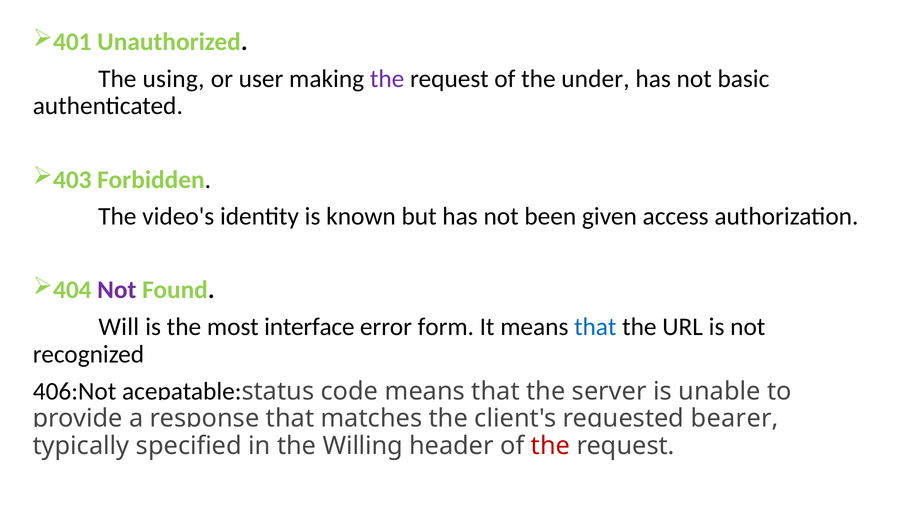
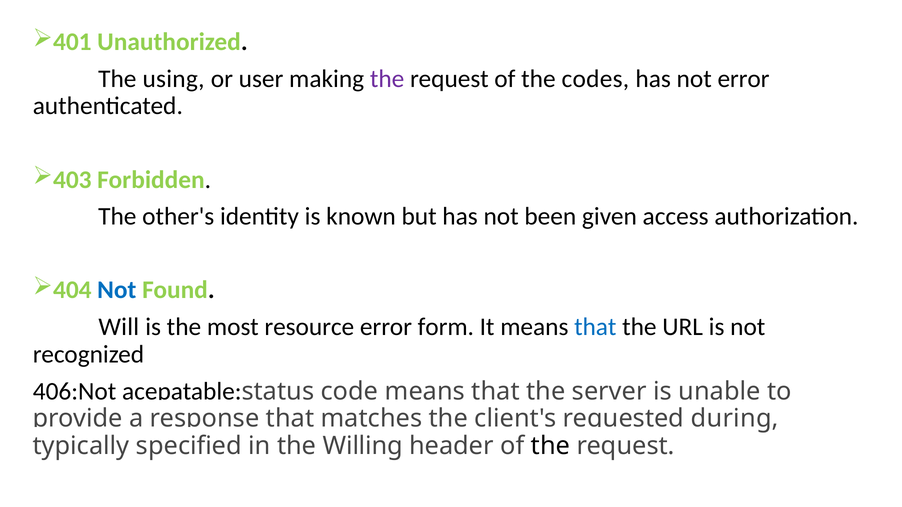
under: under -> codes
not basic: basic -> error
video's: video's -> other's
Not at (117, 290) colour: purple -> blue
interface: interface -> resource
bearer: bearer -> during
the at (550, 446) colour: red -> black
